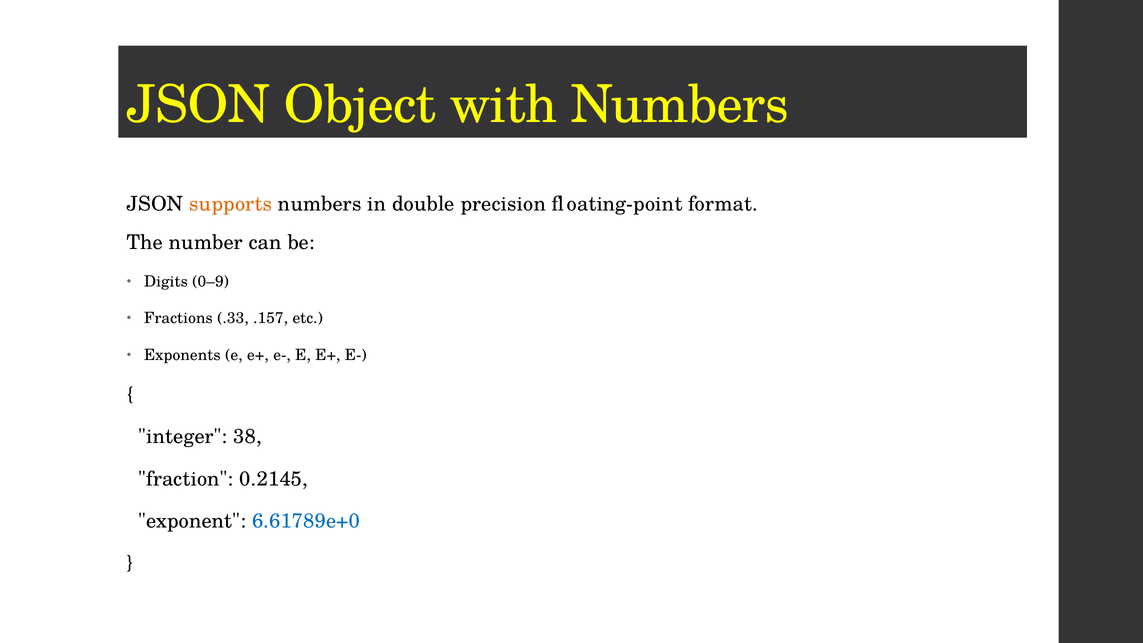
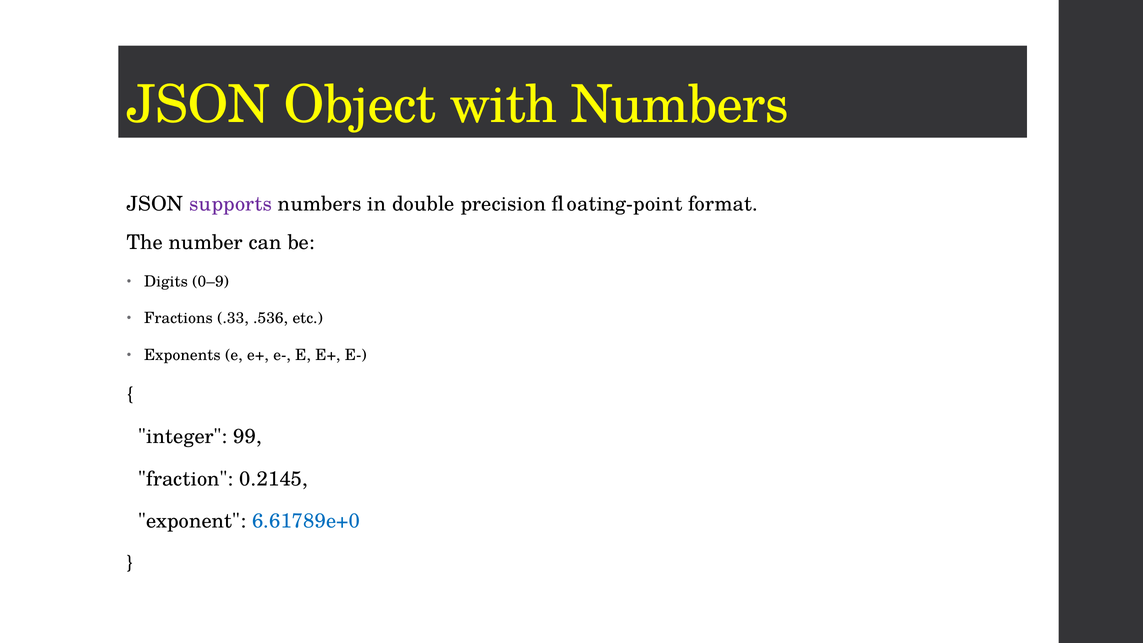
supports colour: orange -> purple
.157: .157 -> .536
38: 38 -> 99
